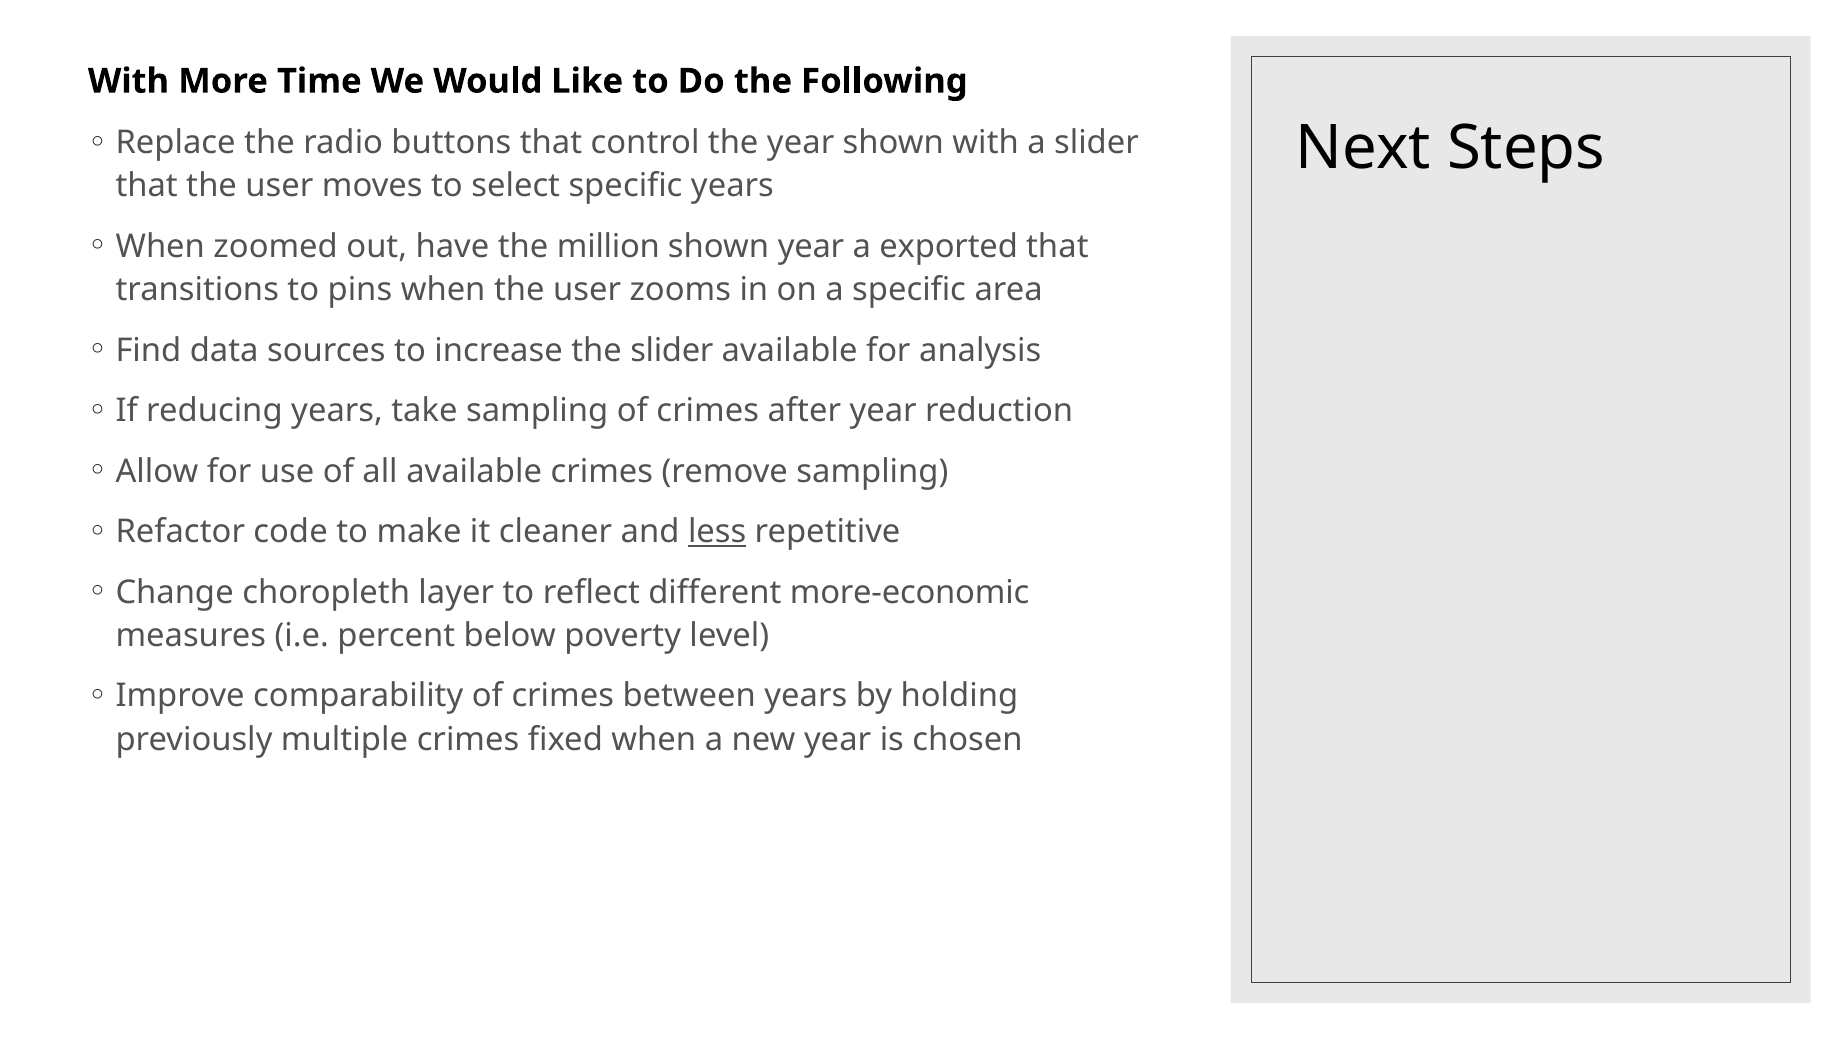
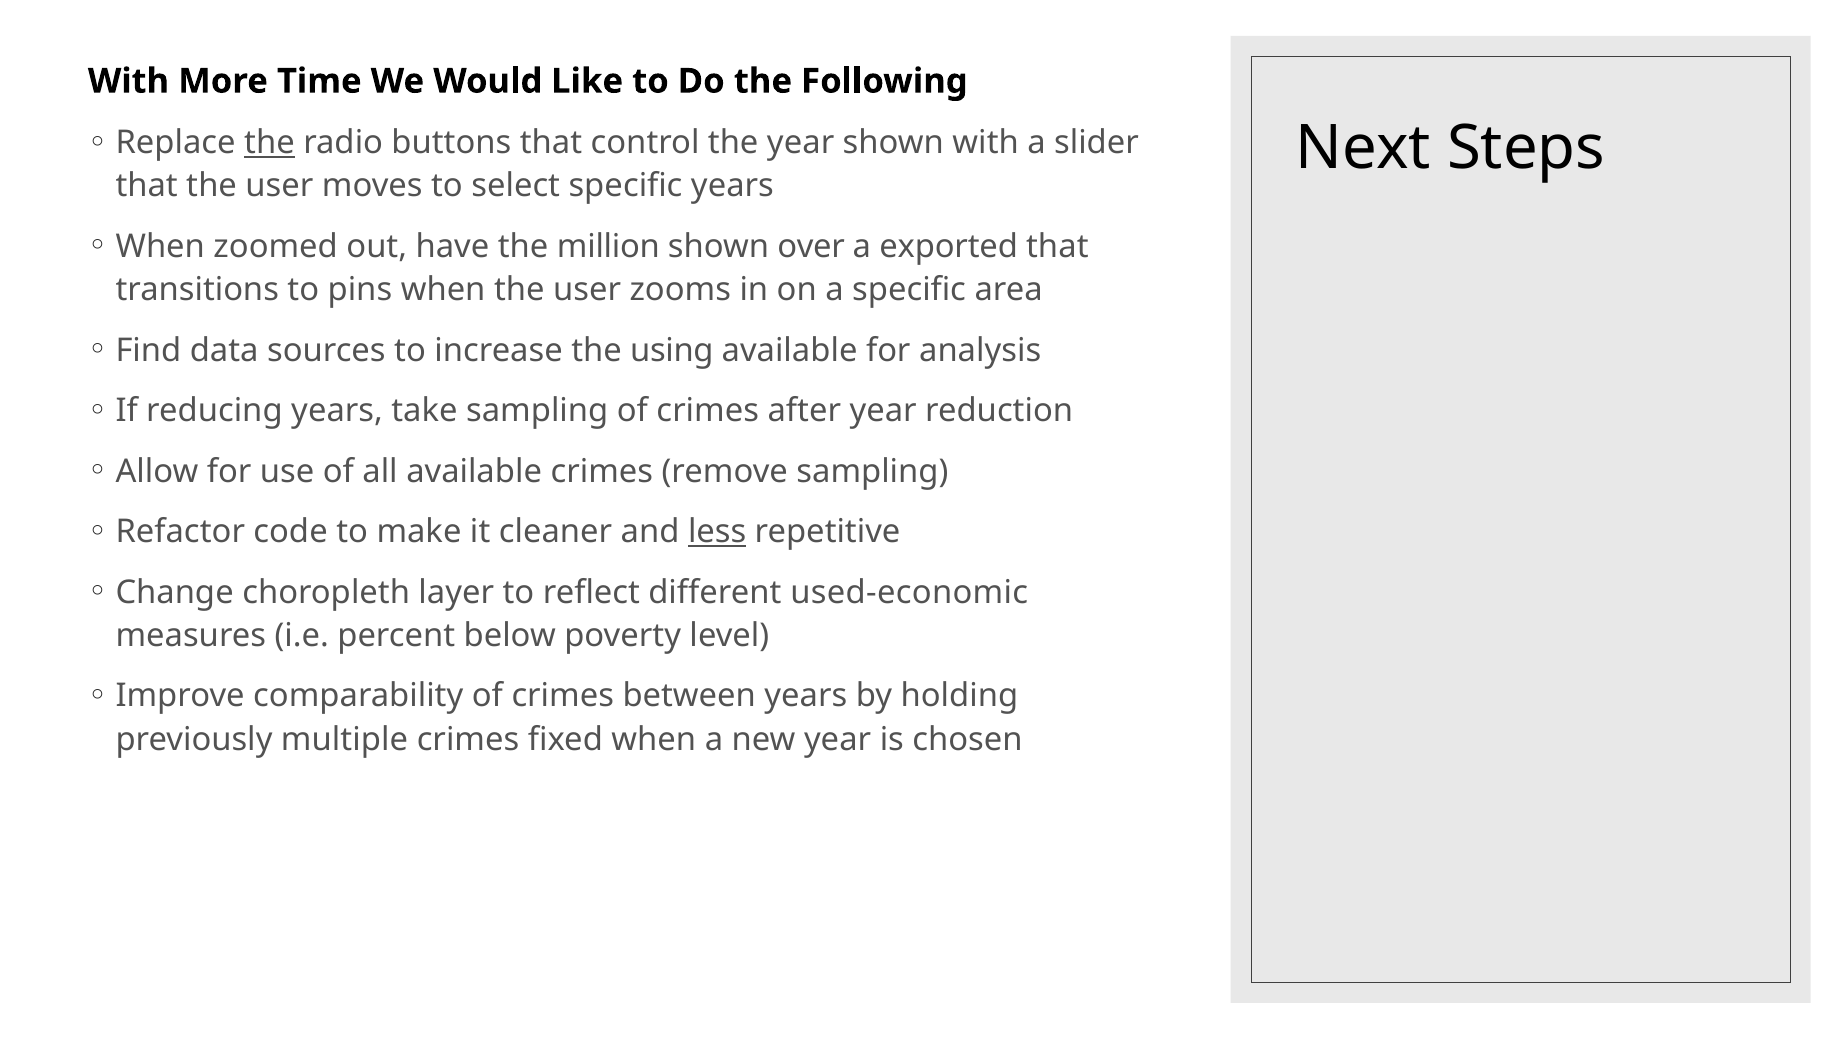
the at (269, 143) underline: none -> present
shown year: year -> over
the slider: slider -> using
more-economic: more-economic -> used-economic
